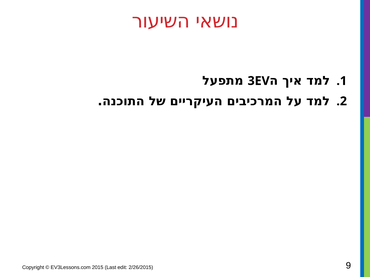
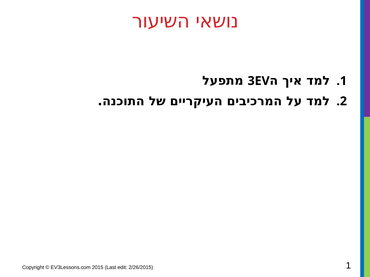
9: 9 -> 1
